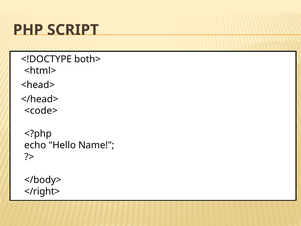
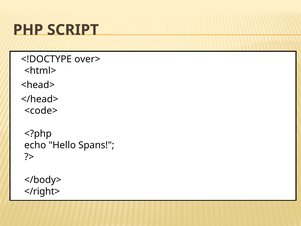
both>: both> -> over>
Name: Name -> Spans
